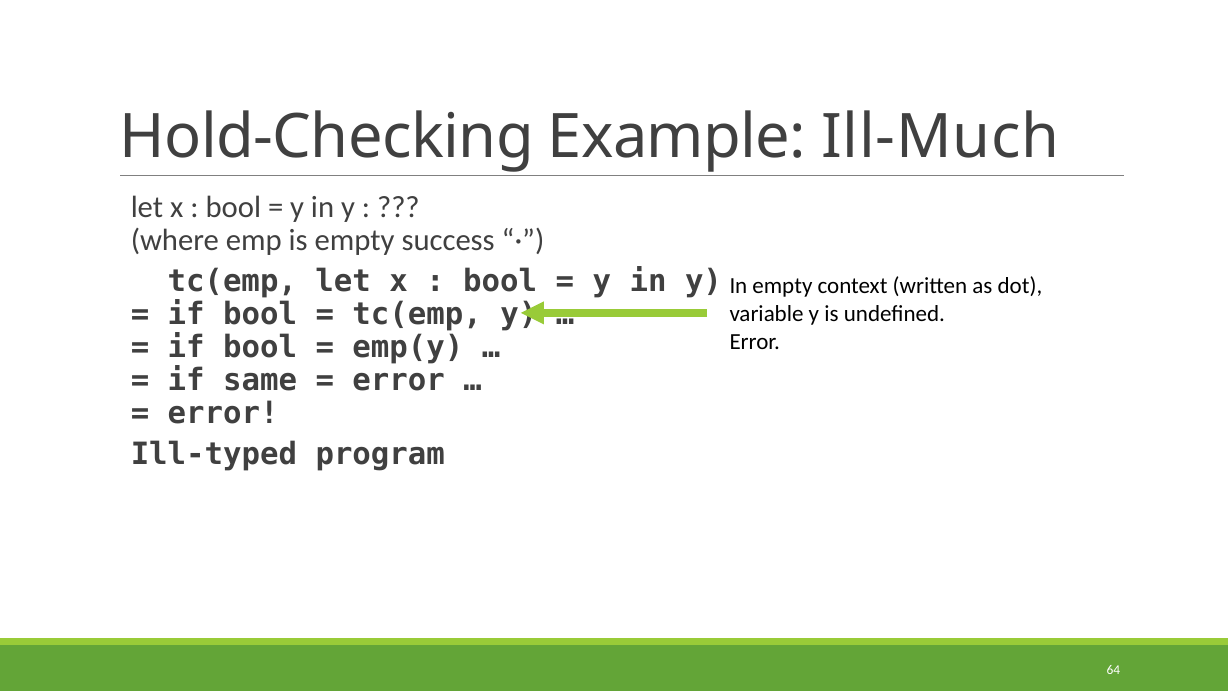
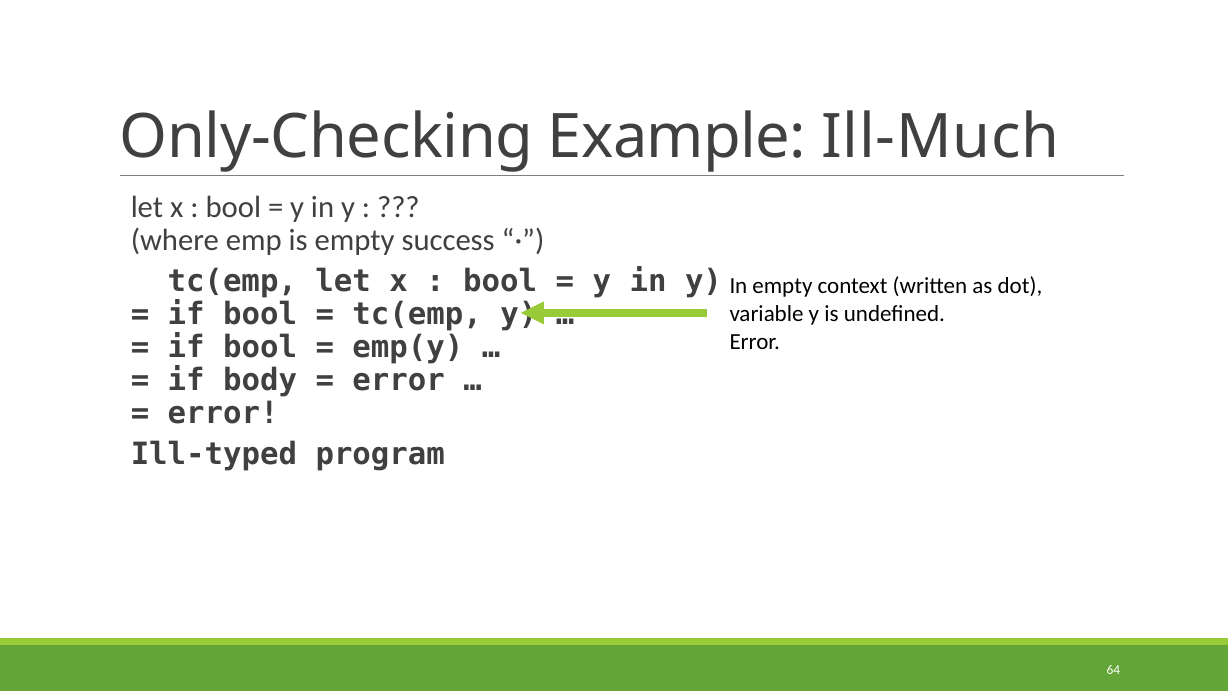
Hold-Checking: Hold-Checking -> Only-Checking
same: same -> body
